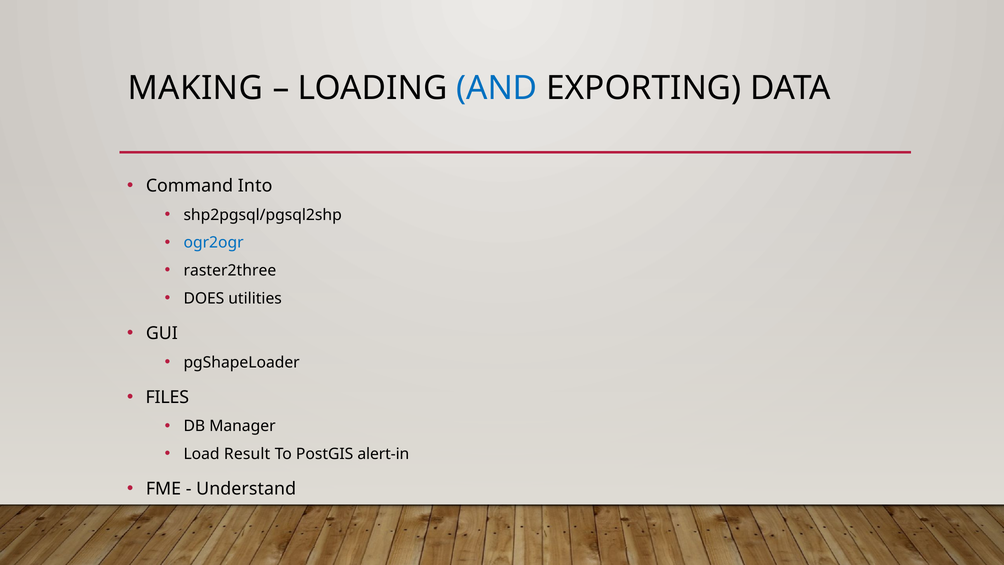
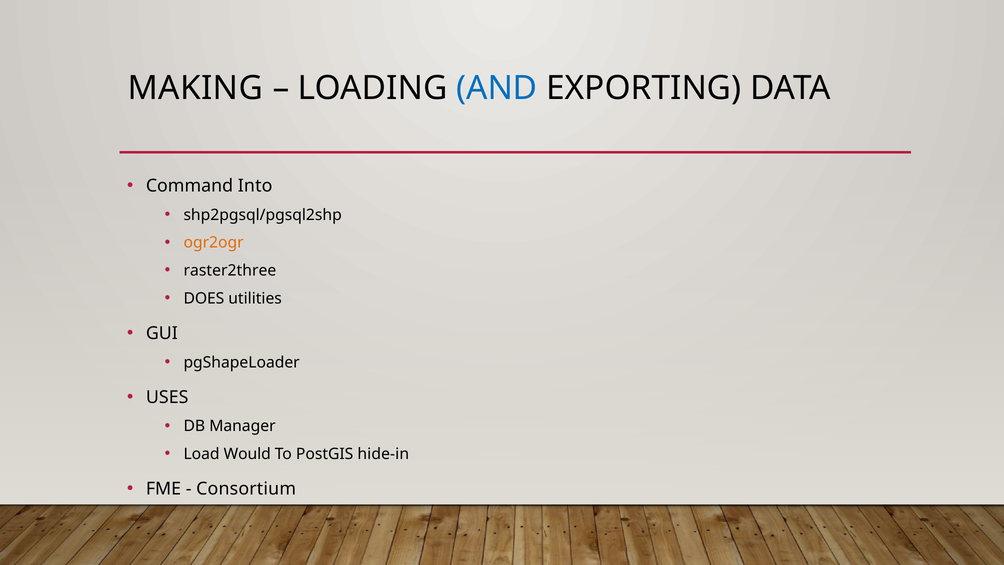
ogr2ogr colour: blue -> orange
FILES: FILES -> USES
Result: Result -> Would
alert-in: alert-in -> hide-in
Understand: Understand -> Consortium
